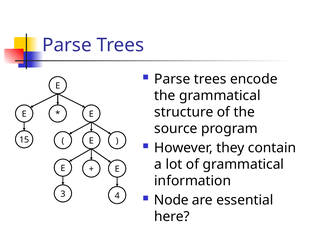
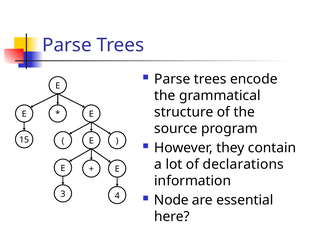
of grammatical: grammatical -> declarations
